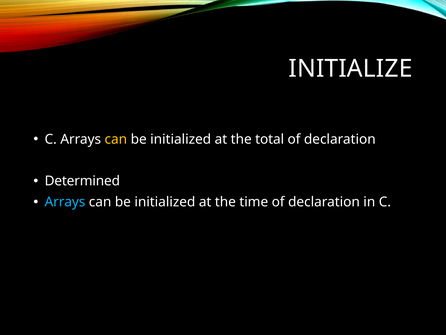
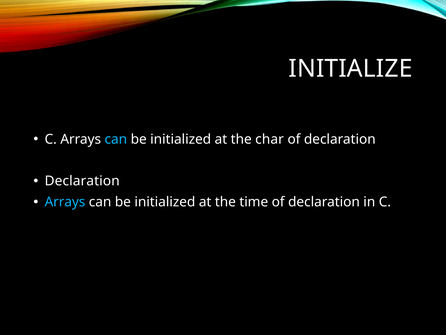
can at (116, 139) colour: yellow -> light blue
total: total -> char
Determined at (82, 181): Determined -> Declaration
